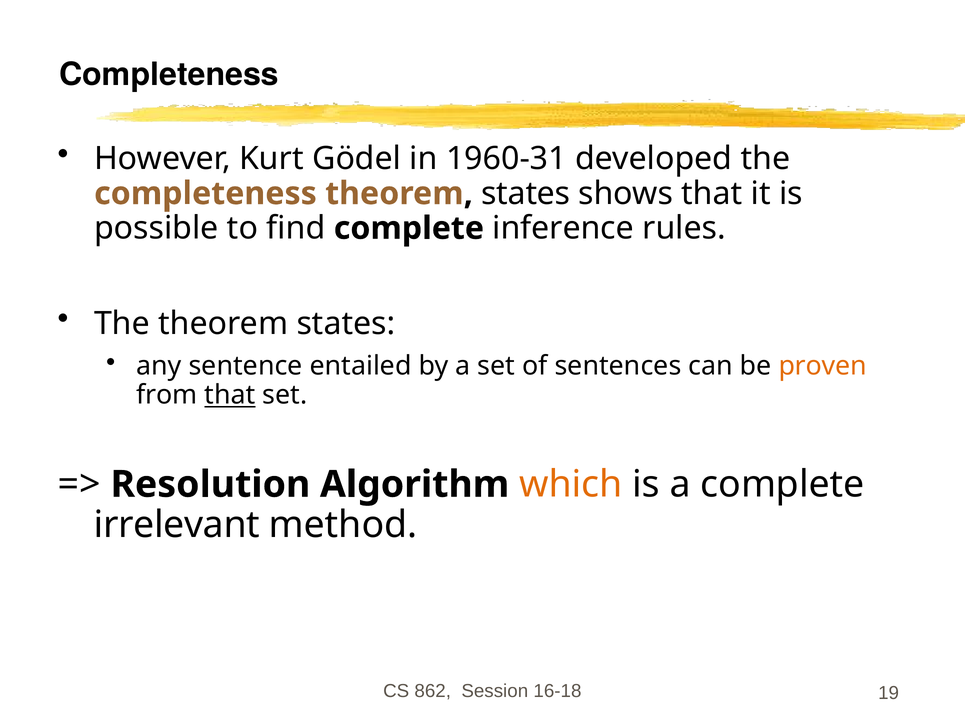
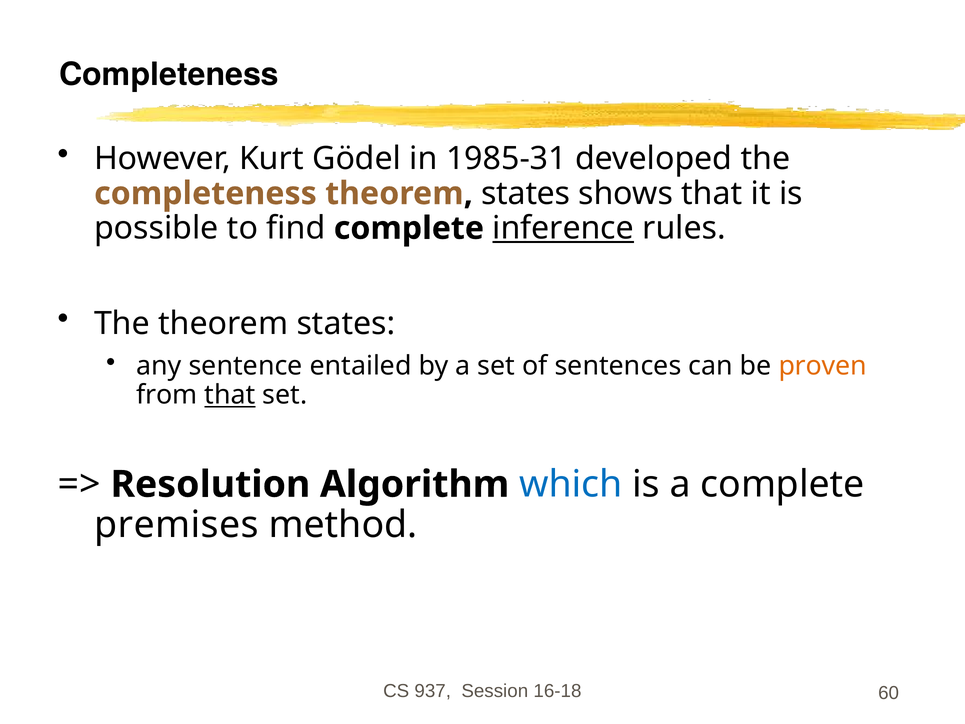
1960-31: 1960-31 -> 1985-31
inference underline: none -> present
which colour: orange -> blue
irrelevant: irrelevant -> premises
862: 862 -> 937
19: 19 -> 60
